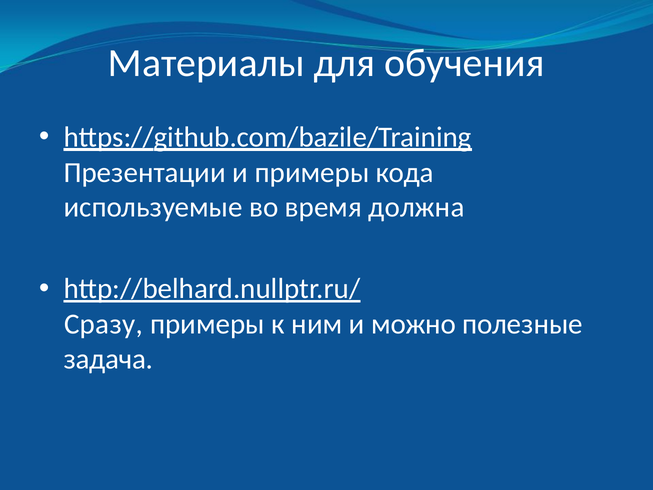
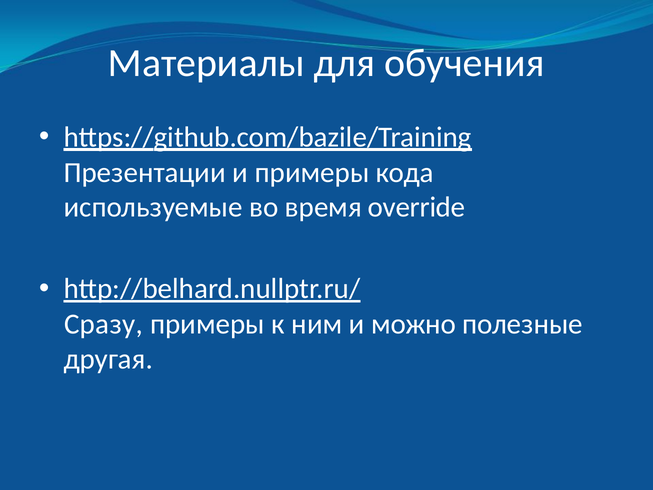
должна: должна -> override
задача: задача -> другая
